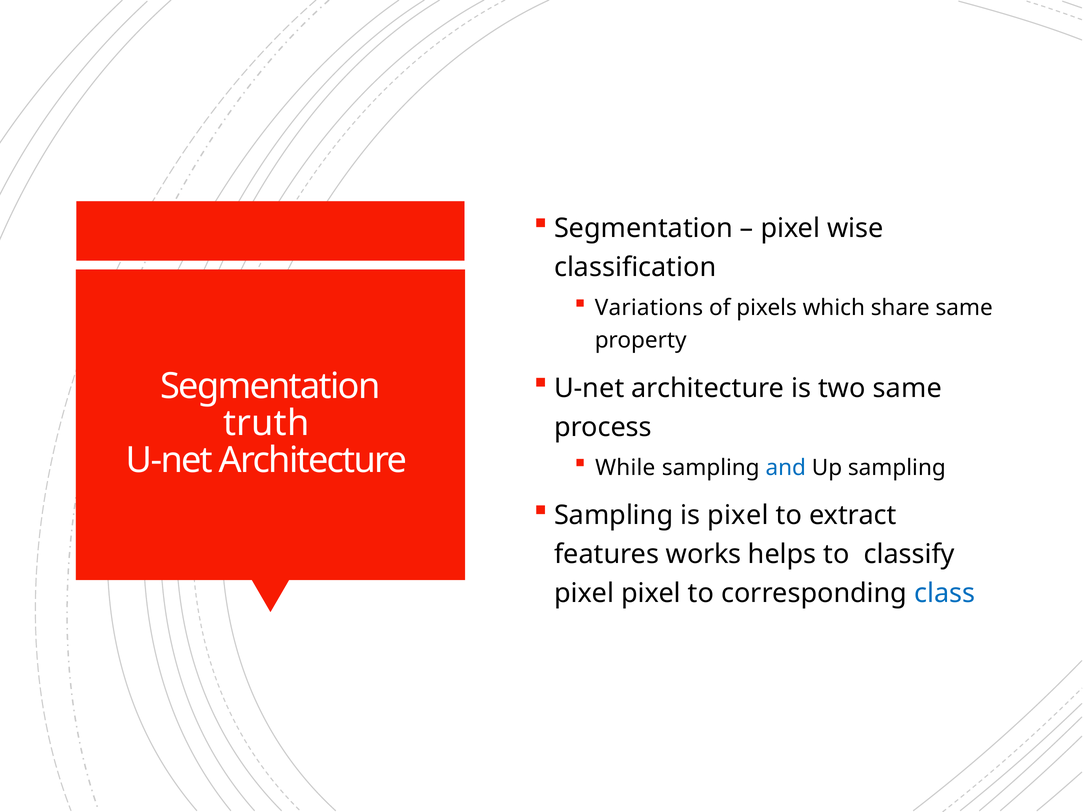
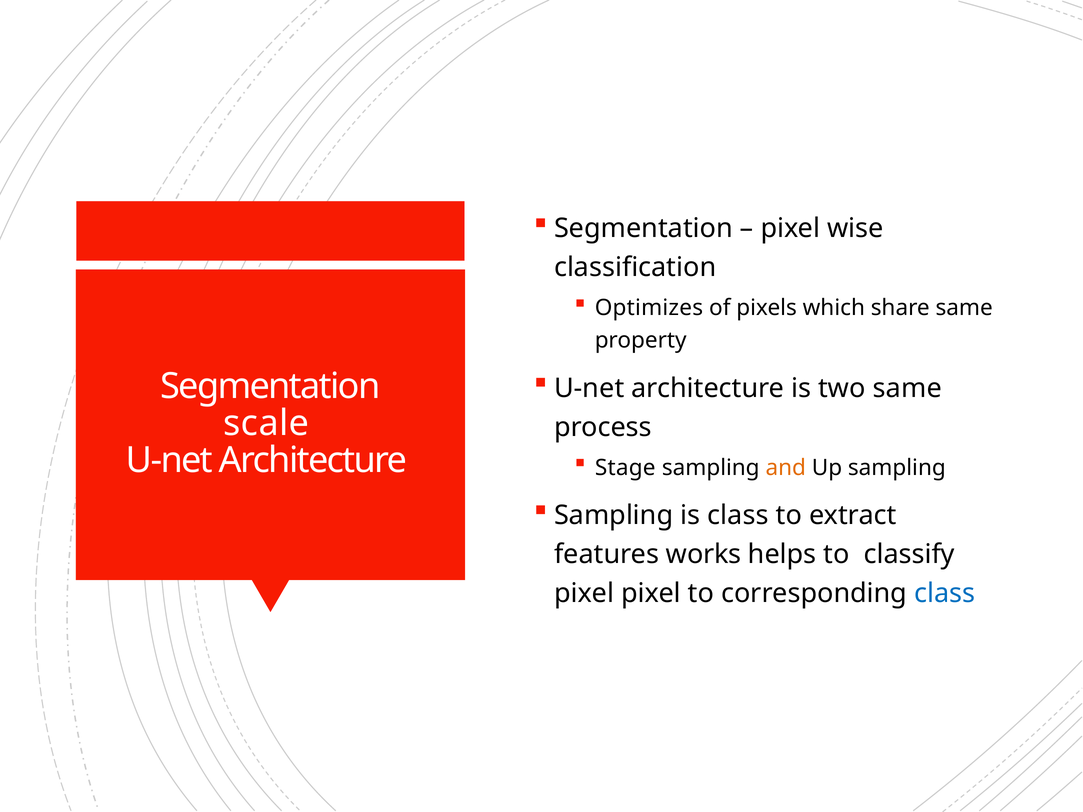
Variations: Variations -> Optimizes
truth: truth -> scale
While: While -> Stage
and colour: blue -> orange
is pixel: pixel -> class
